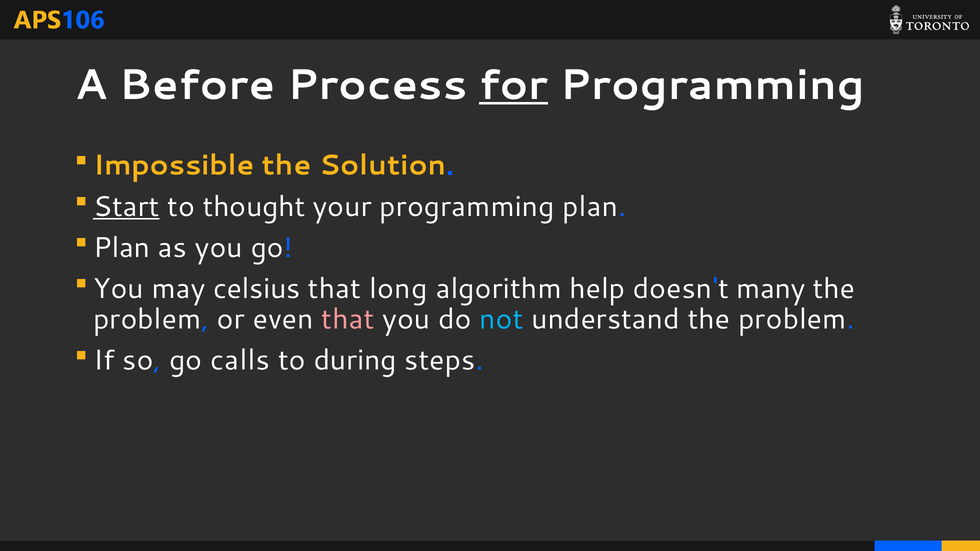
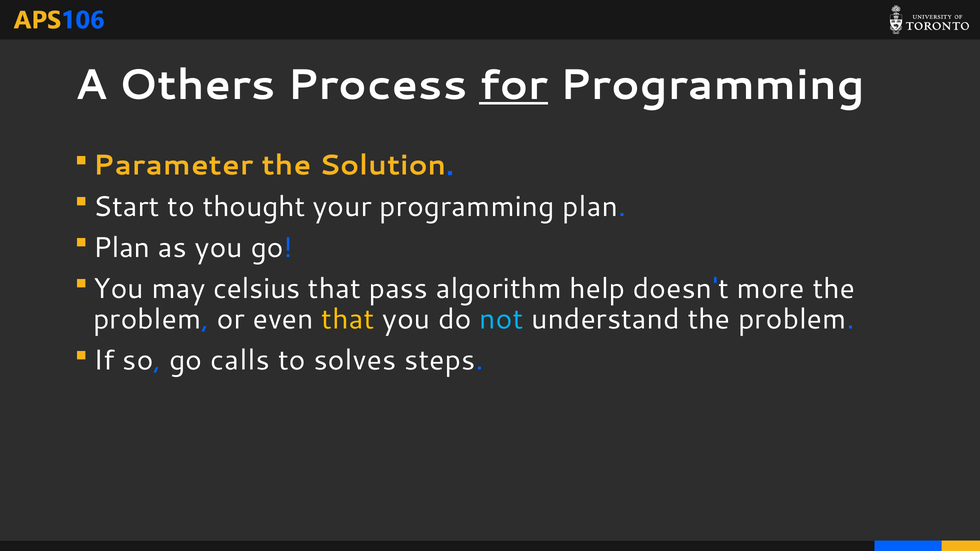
Before: Before -> Others
Impossible: Impossible -> Parameter
Start underline: present -> none
long: long -> pass
many: many -> more
that at (348, 320) colour: pink -> yellow
during: during -> solves
